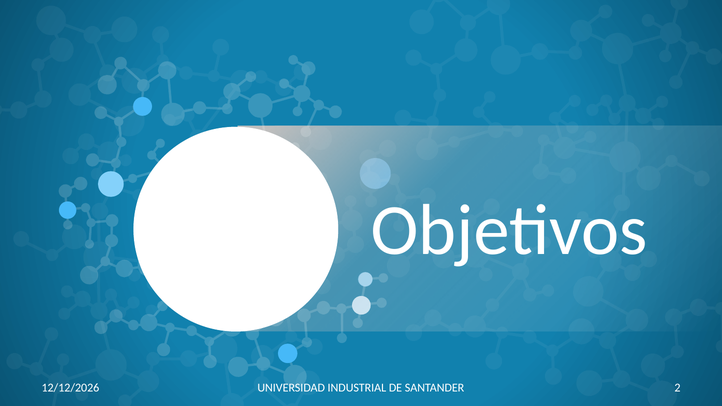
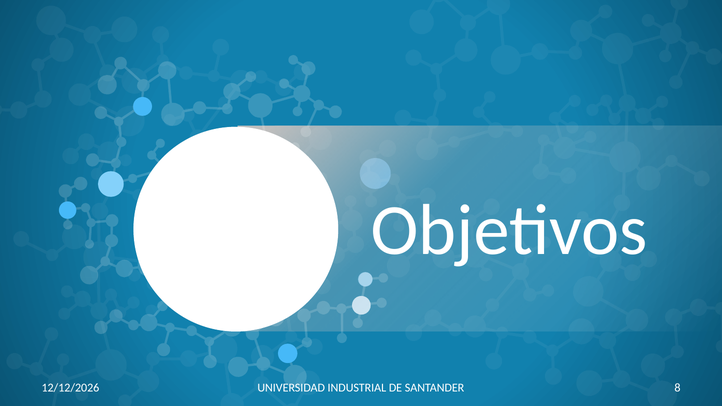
2: 2 -> 8
